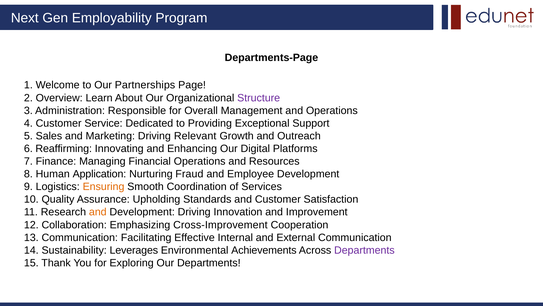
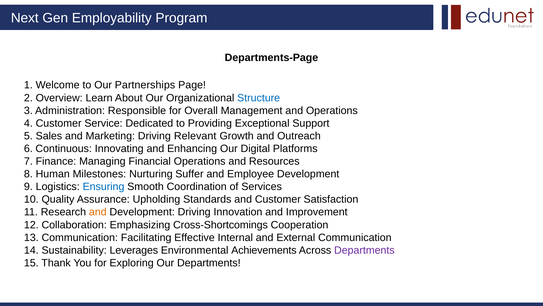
Structure colour: purple -> blue
Reaffirming: Reaffirming -> Continuous
Application: Application -> Milestones
Fraud: Fraud -> Suffer
Ensuring colour: orange -> blue
Cross-Improvement: Cross-Improvement -> Cross-Shortcomings
